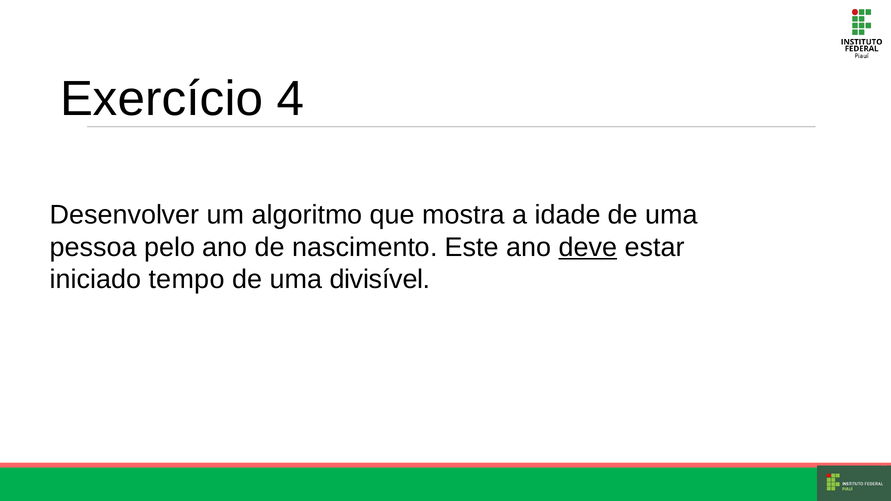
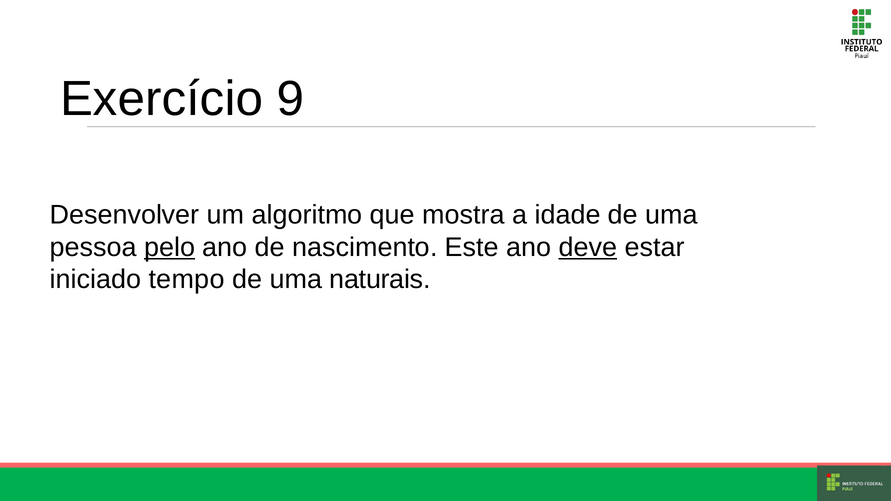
4: 4 -> 9
pelo underline: none -> present
divisível: divisível -> naturais
